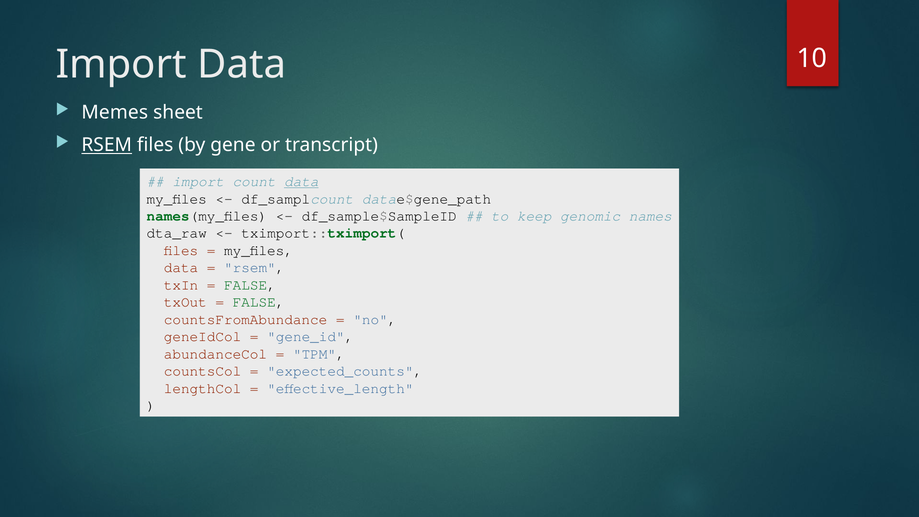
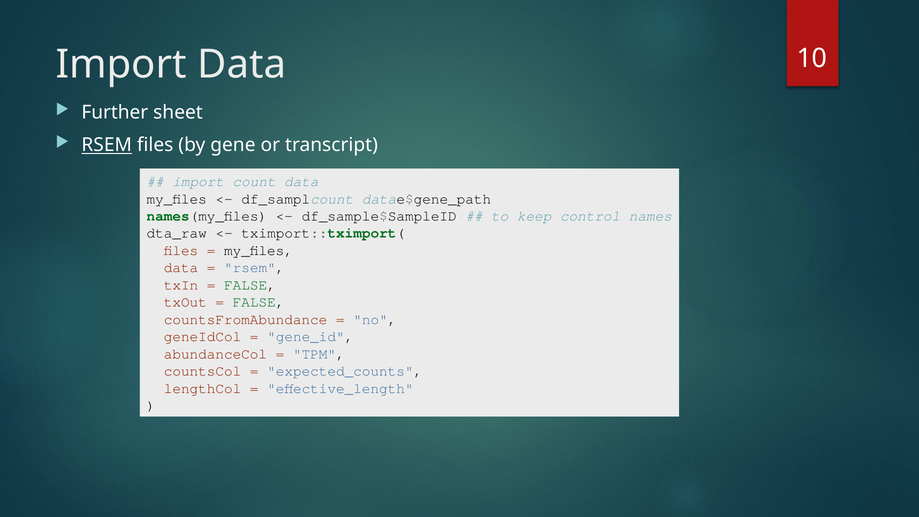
Memes: Memes -> Further
data at (301, 182) underline: present -> none
genomic: genomic -> control
